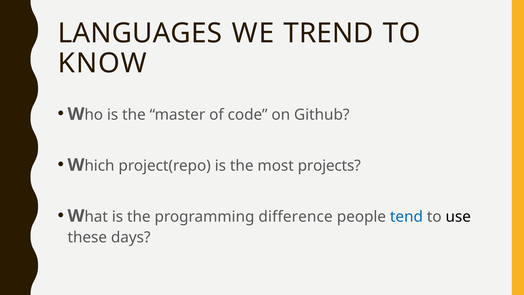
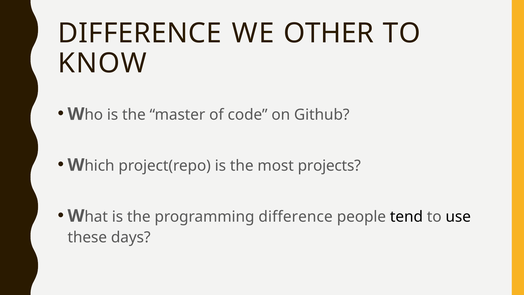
LANGUAGES at (140, 33): LANGUAGES -> DIFFERENCE
TREND: TREND -> OTHER
tend colour: blue -> black
